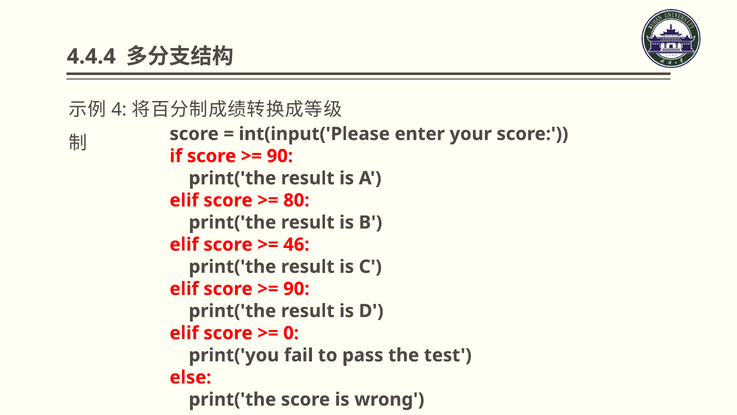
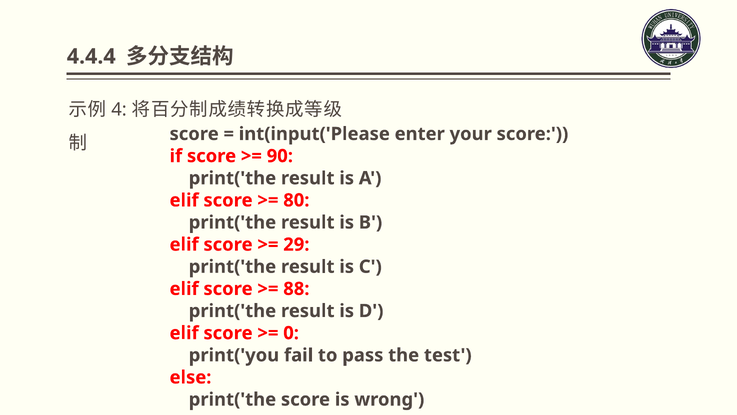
46: 46 -> 29
90 at (296, 289): 90 -> 88
